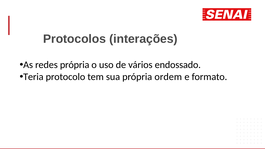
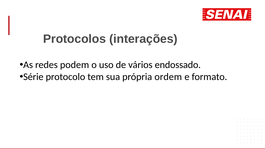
redes própria: própria -> podem
Teria: Teria -> Série
